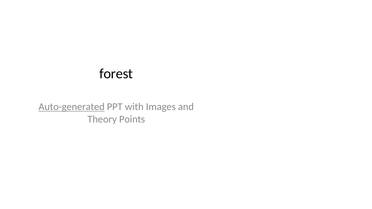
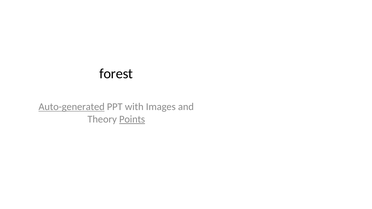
Points underline: none -> present
